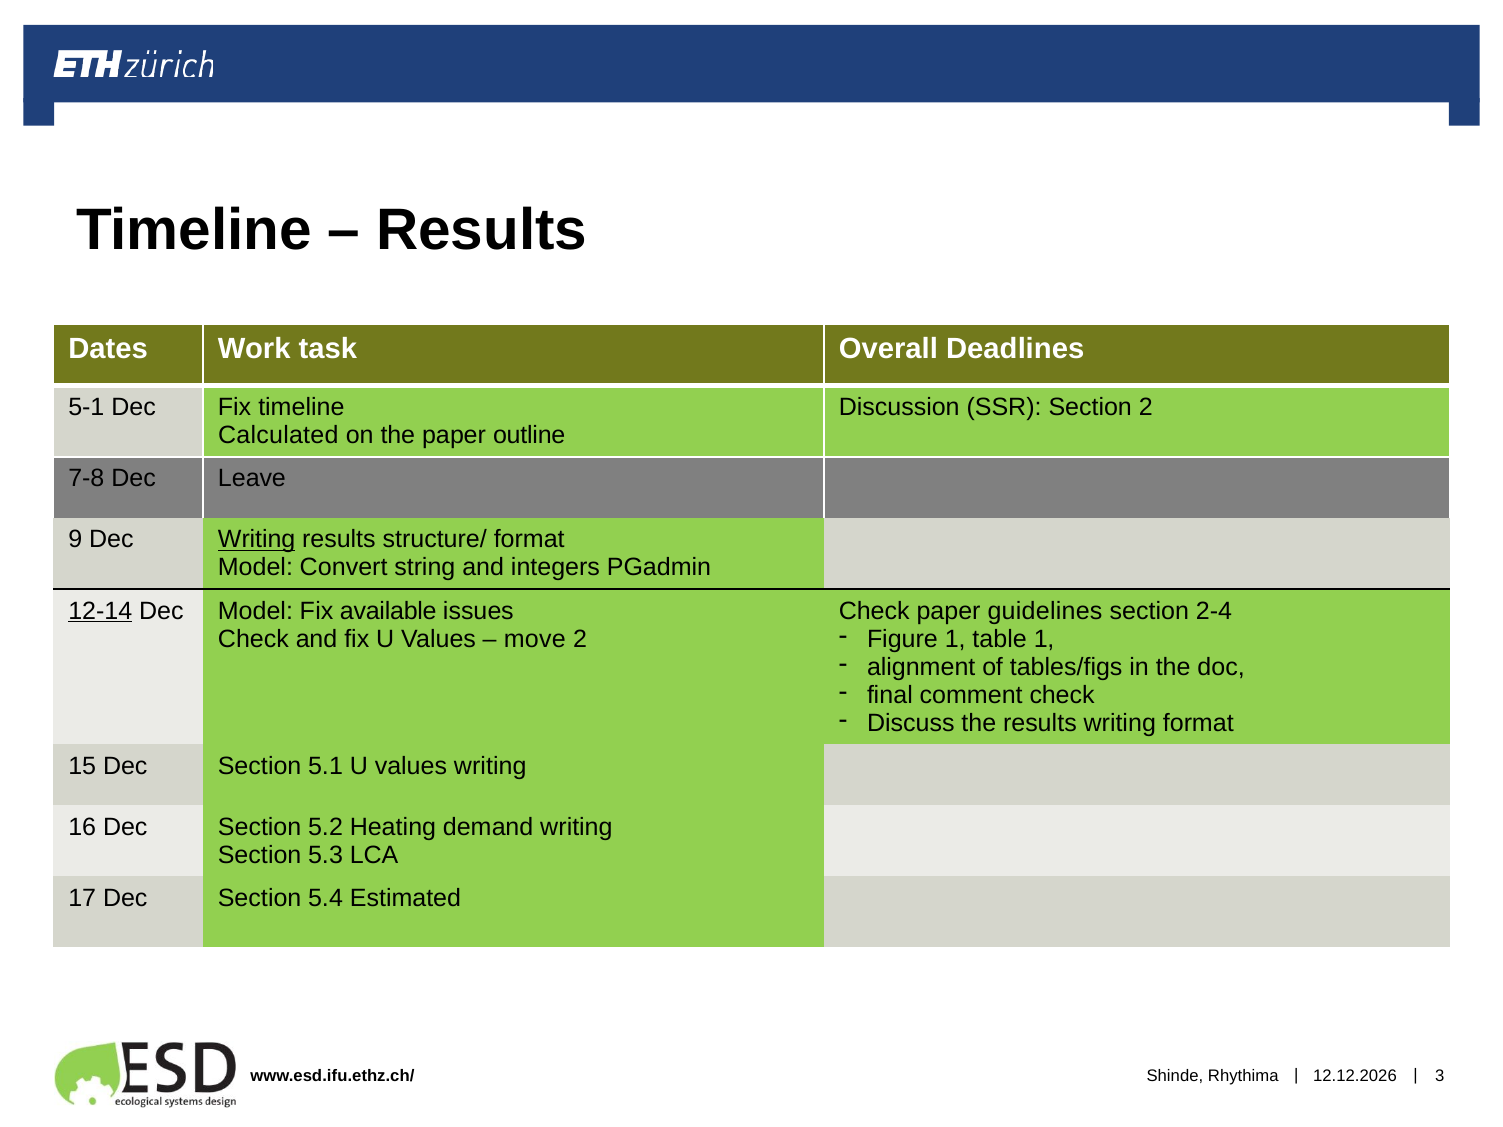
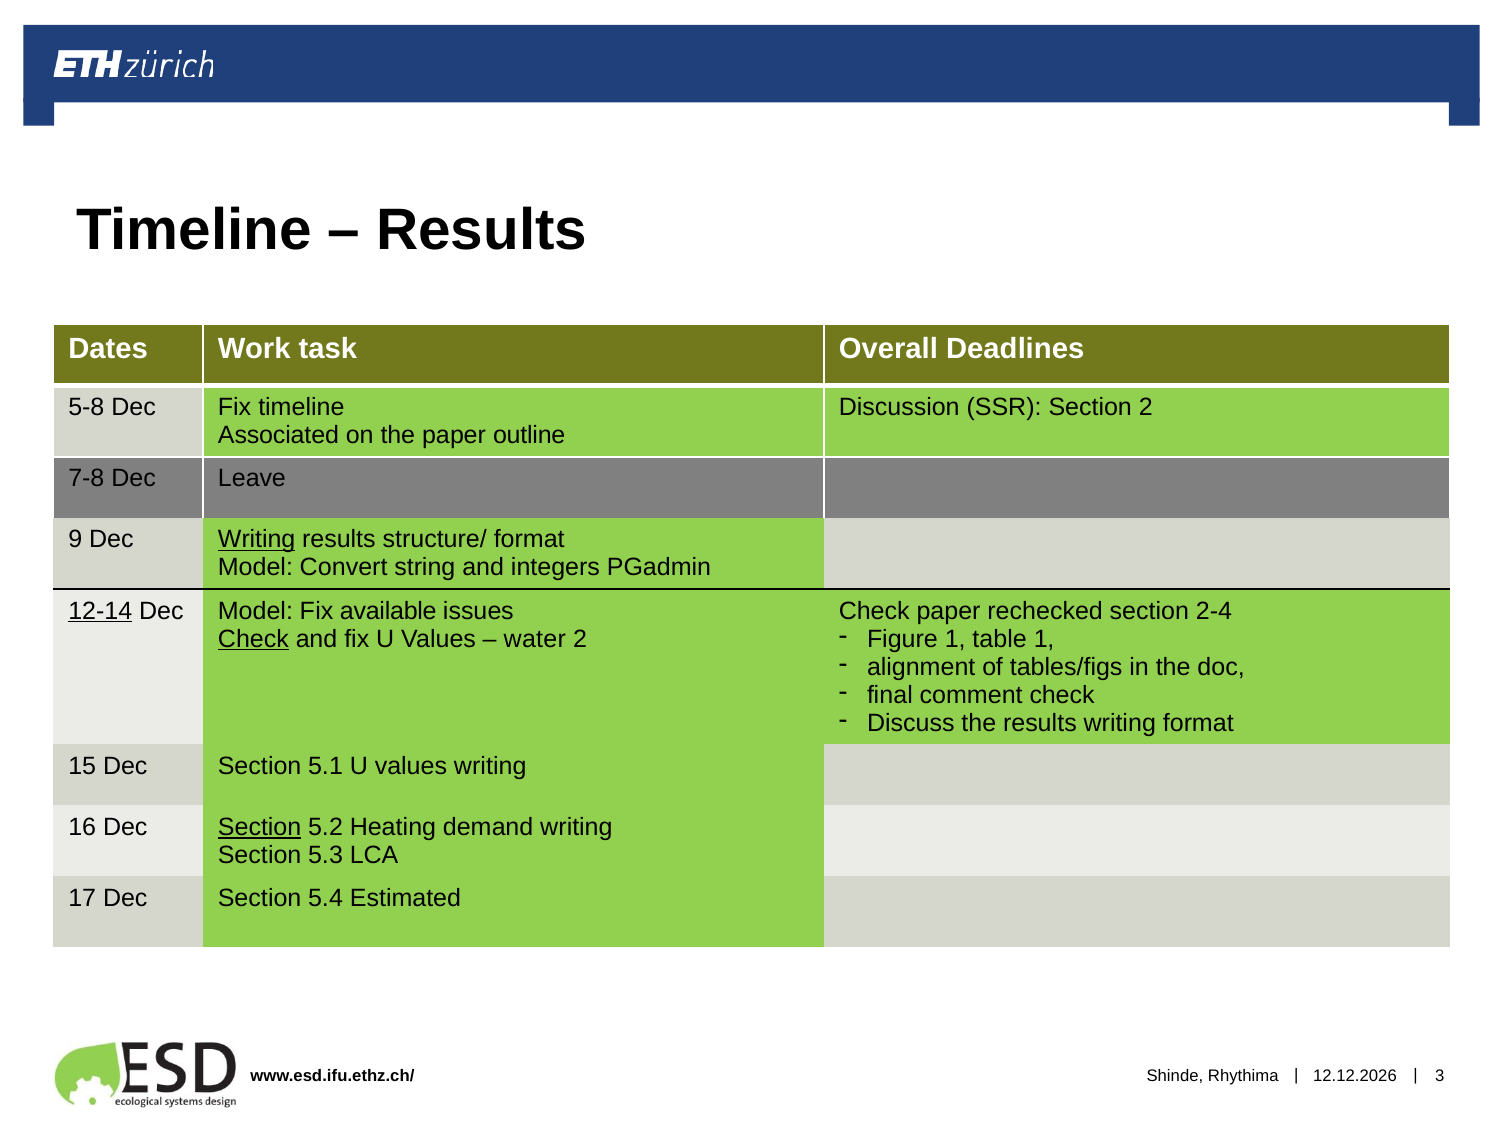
5-1: 5-1 -> 5-8
Calculated: Calculated -> Associated
guidelines: guidelines -> rechecked
Check at (253, 639) underline: none -> present
move: move -> water
Section at (260, 827) underline: none -> present
